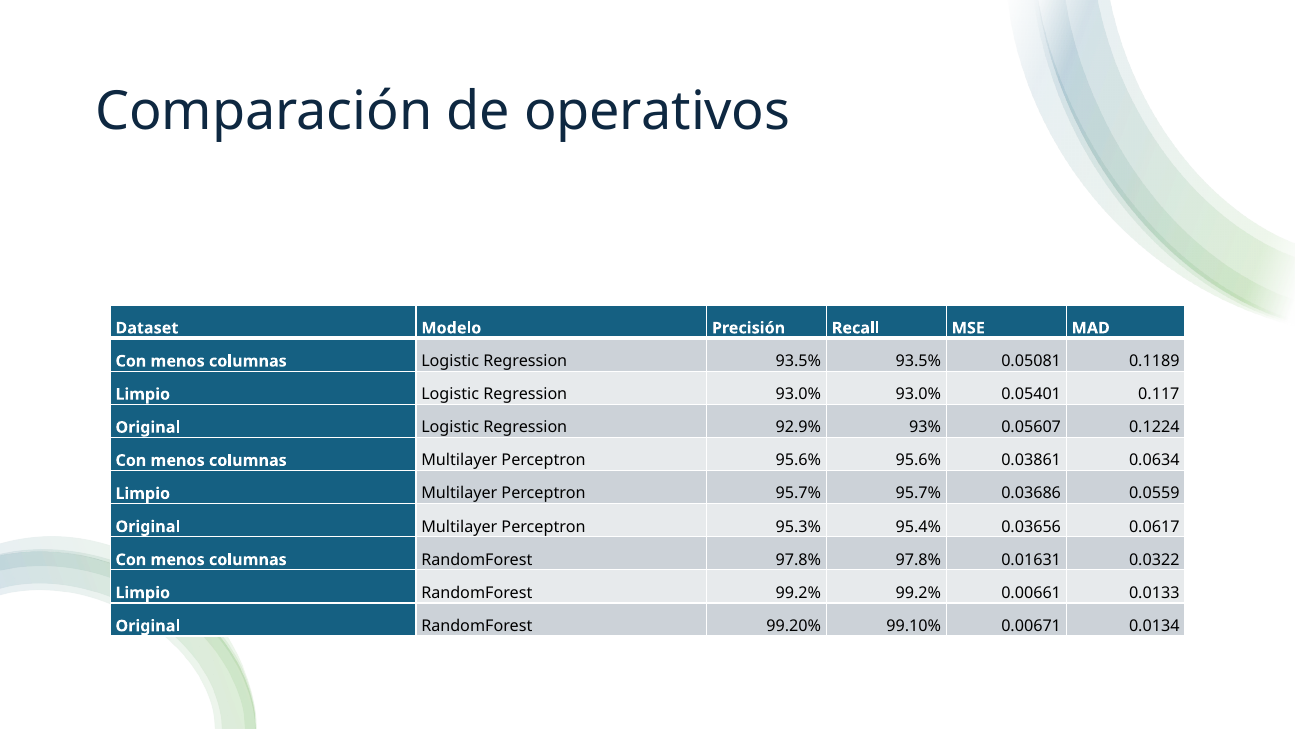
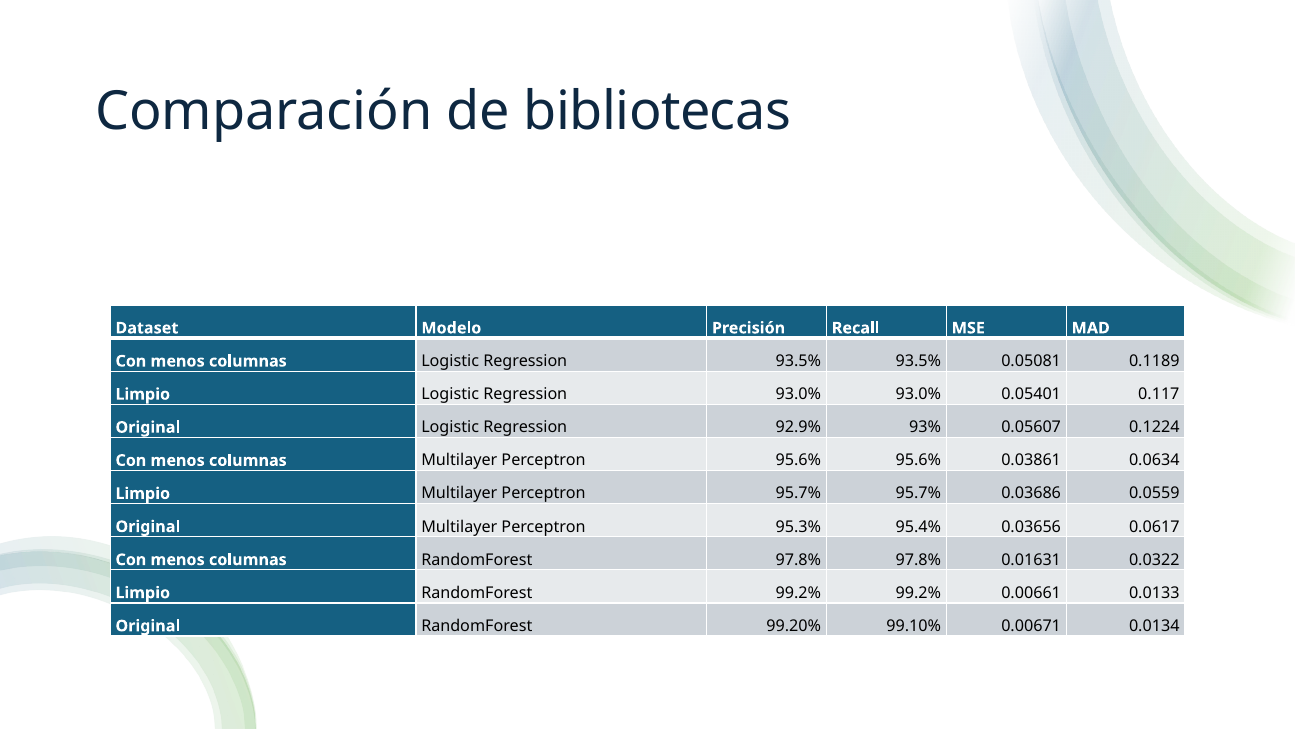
operativos: operativos -> bibliotecas
